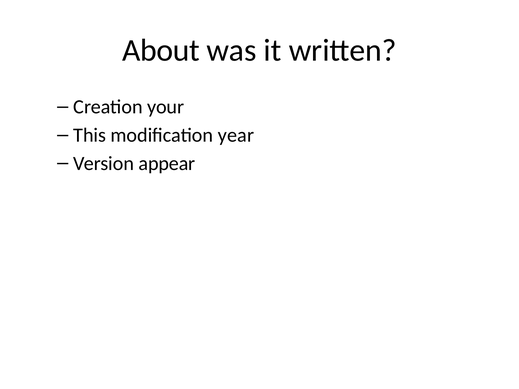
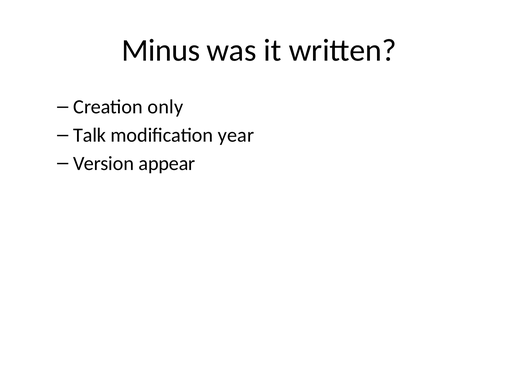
About: About -> Minus
your: your -> only
This: This -> Talk
